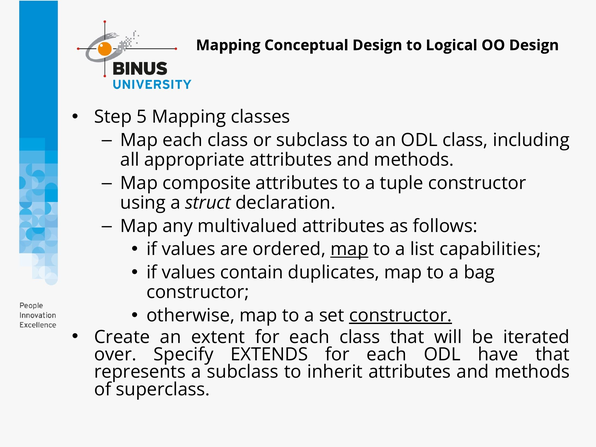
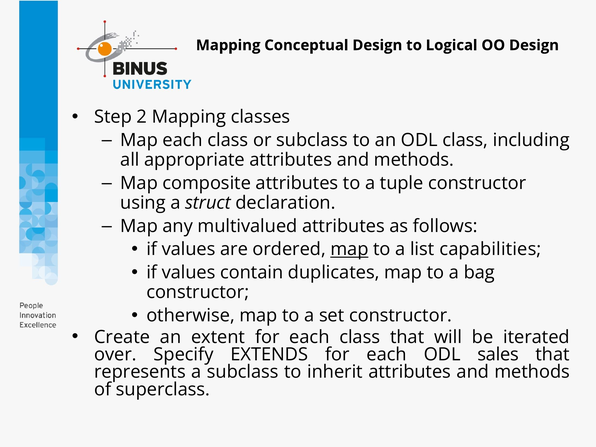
5: 5 -> 2
constructor at (400, 315) underline: present -> none
have: have -> sales
